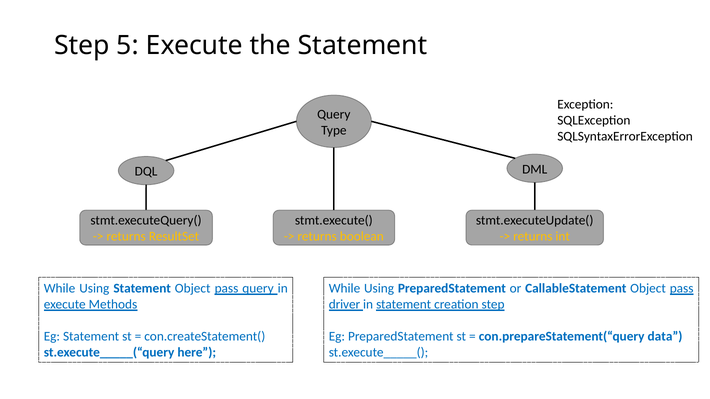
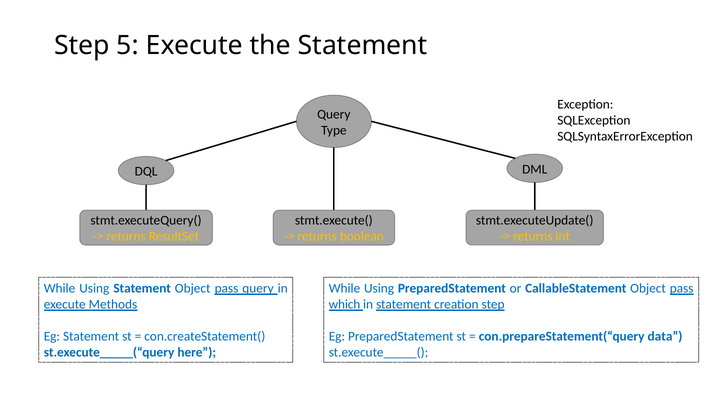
driver: driver -> which
